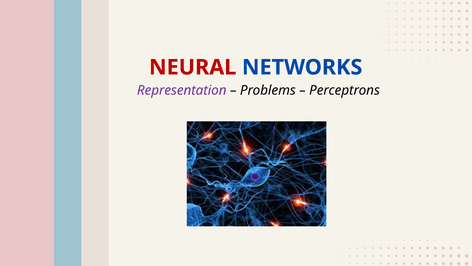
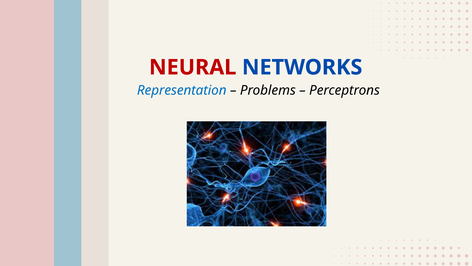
Representation colour: purple -> blue
